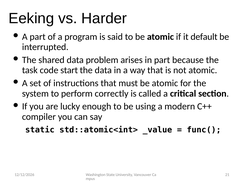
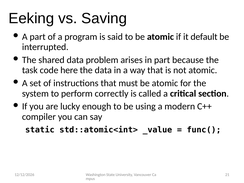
Harder: Harder -> Saving
start: start -> here
